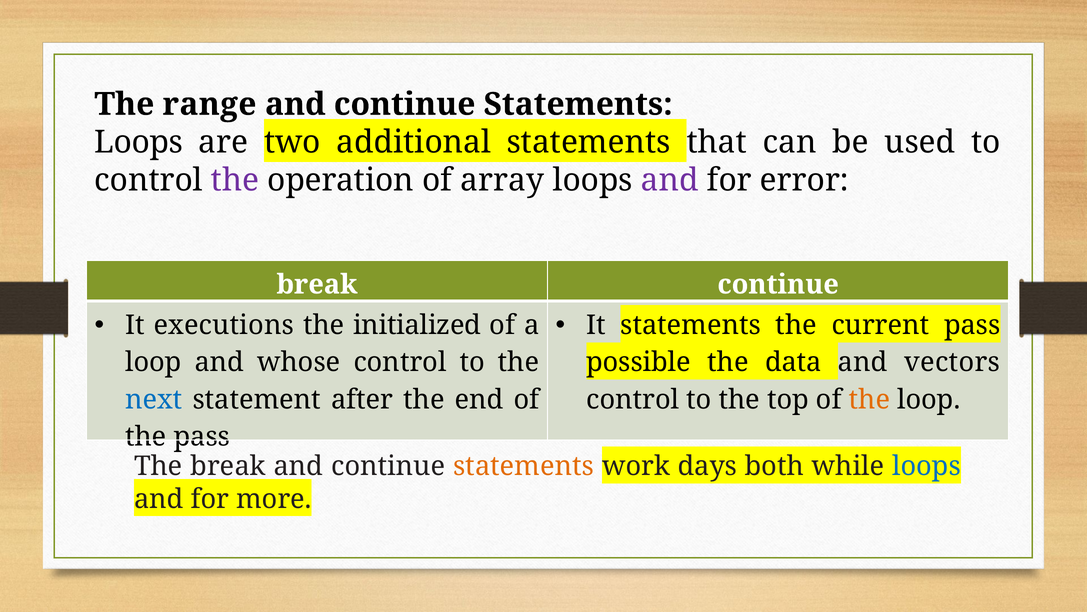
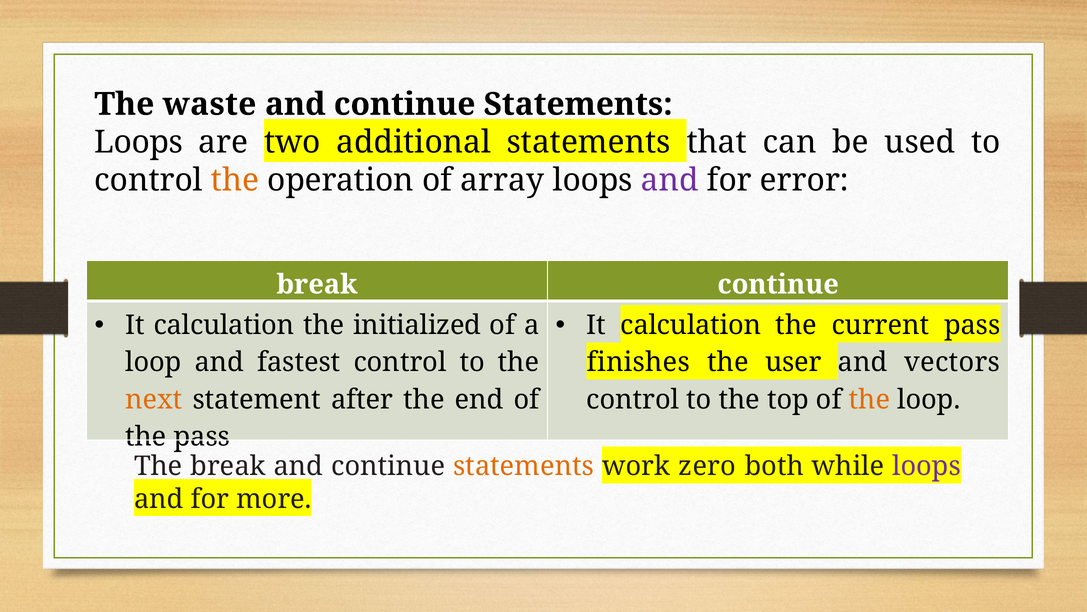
range: range -> waste
the at (235, 180) colour: purple -> orange
executions at (224, 325): executions -> calculation
statements at (691, 325): statements -> calculation
whose: whose -> fastest
possible: possible -> finishes
data: data -> user
next colour: blue -> orange
days: days -> zero
loops at (927, 466) colour: blue -> purple
